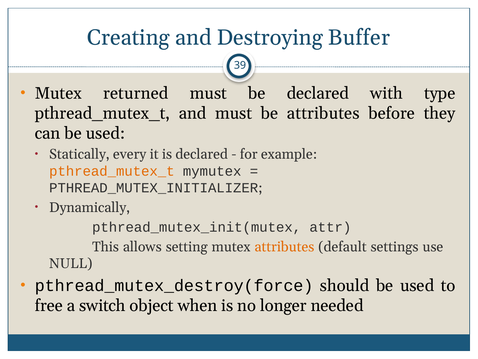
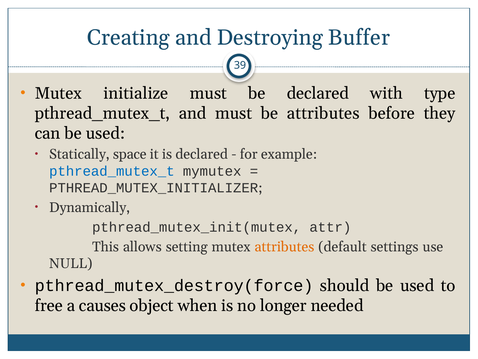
returned: returned -> initialize
every: every -> space
pthread_mutex_t at (112, 171) colour: orange -> blue
switch: switch -> causes
